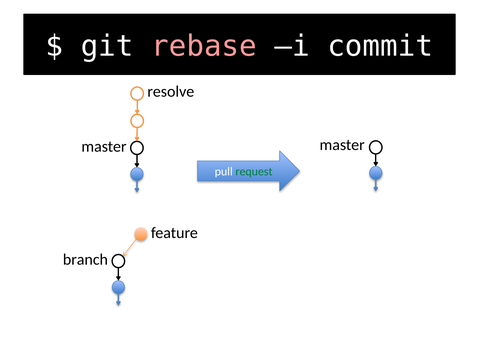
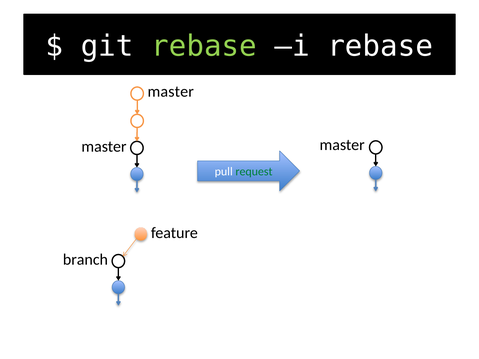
rebase at (204, 46) colour: pink -> light green
i commit: commit -> rebase
resolve at (171, 92): resolve -> master
